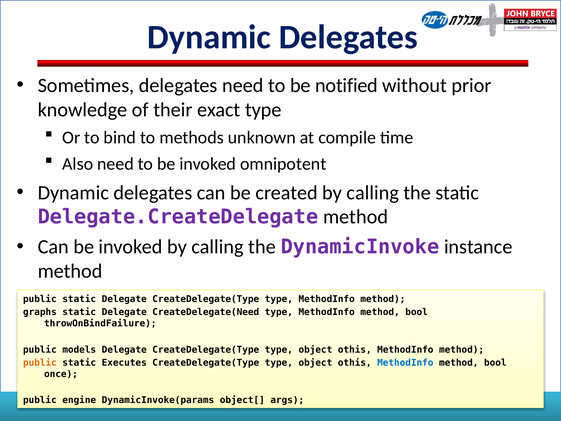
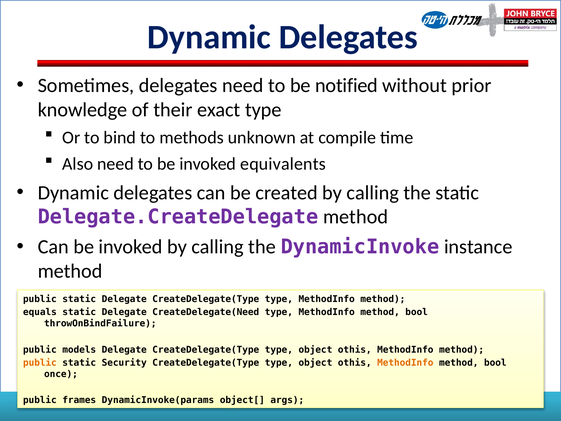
omnipotent: omnipotent -> equivalents
graphs: graphs -> equals
Executes: Executes -> Security
MethodInfo at (405, 362) colour: blue -> orange
engine: engine -> frames
